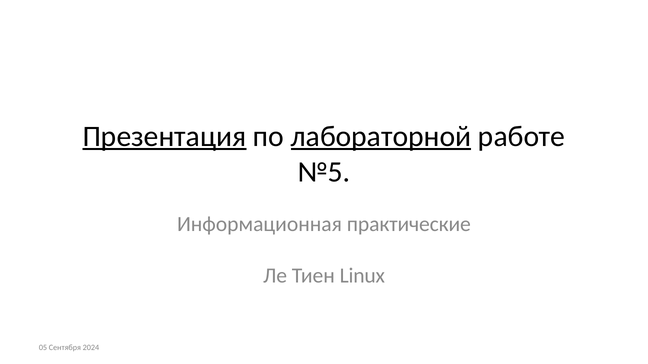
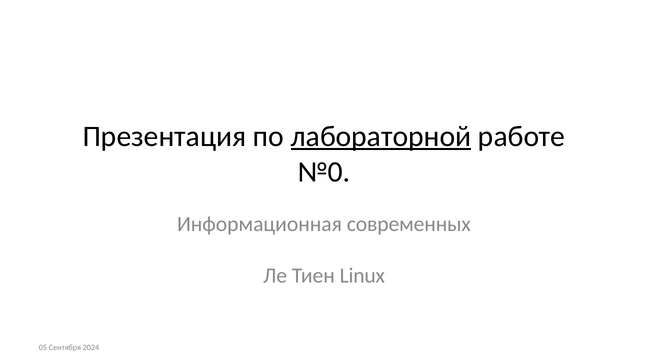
Презентация underline: present -> none
№5: №5 -> №0
практические: практические -> современных
